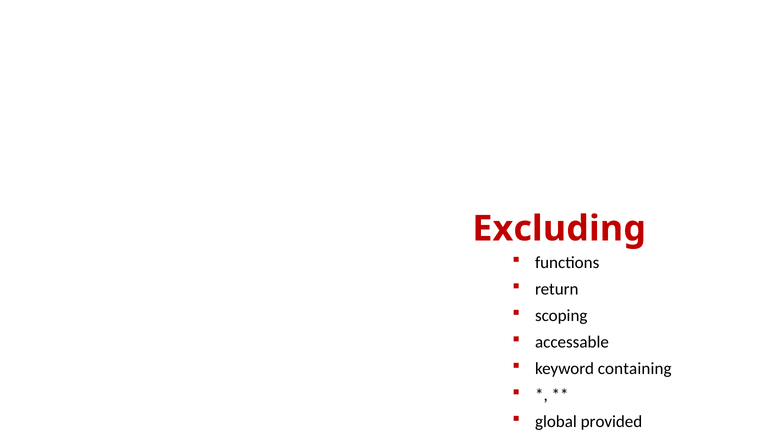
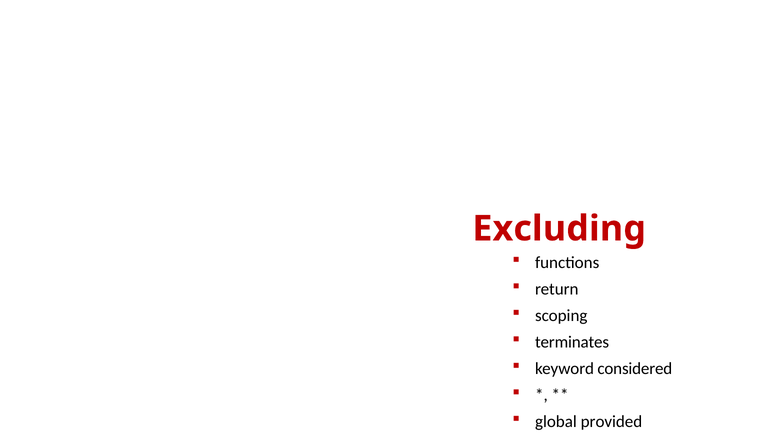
accessable: accessable -> terminates
containing: containing -> considered
